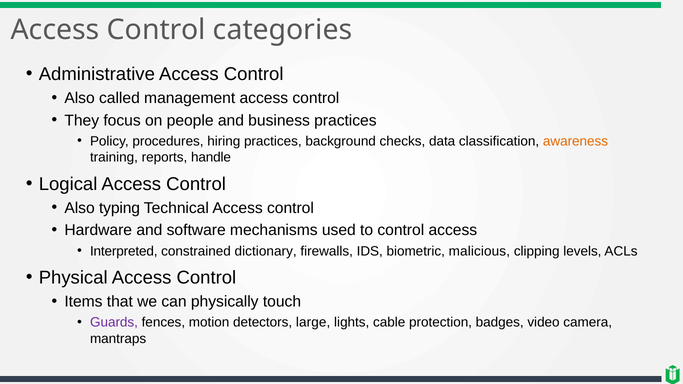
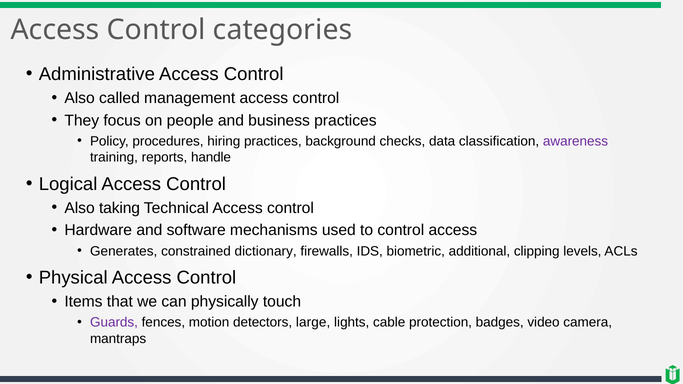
awareness colour: orange -> purple
typing: typing -> taking
Interpreted: Interpreted -> Generates
malicious: malicious -> additional
